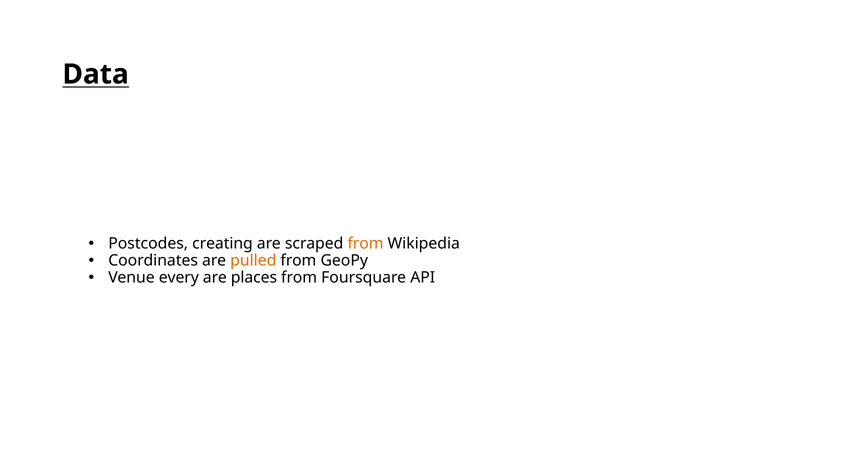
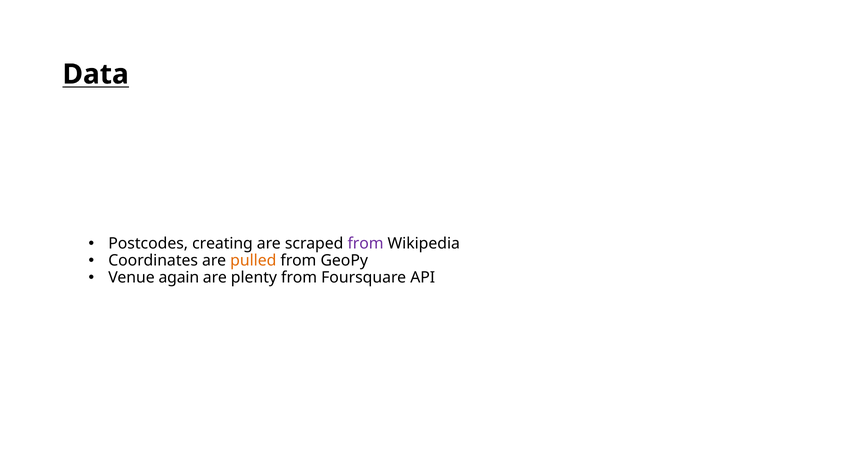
from at (366, 244) colour: orange -> purple
every: every -> again
places: places -> plenty
